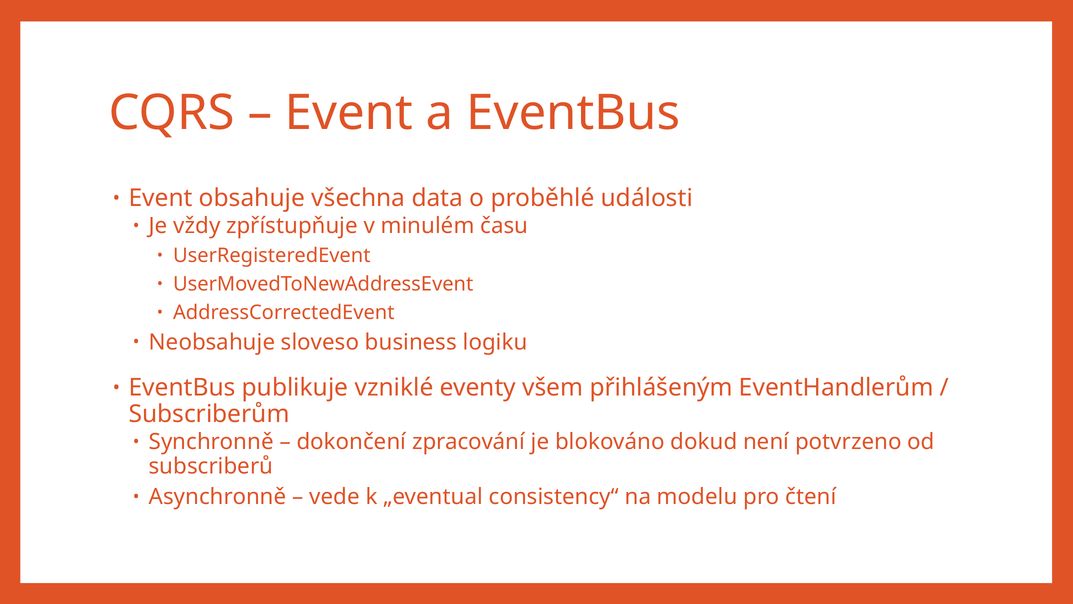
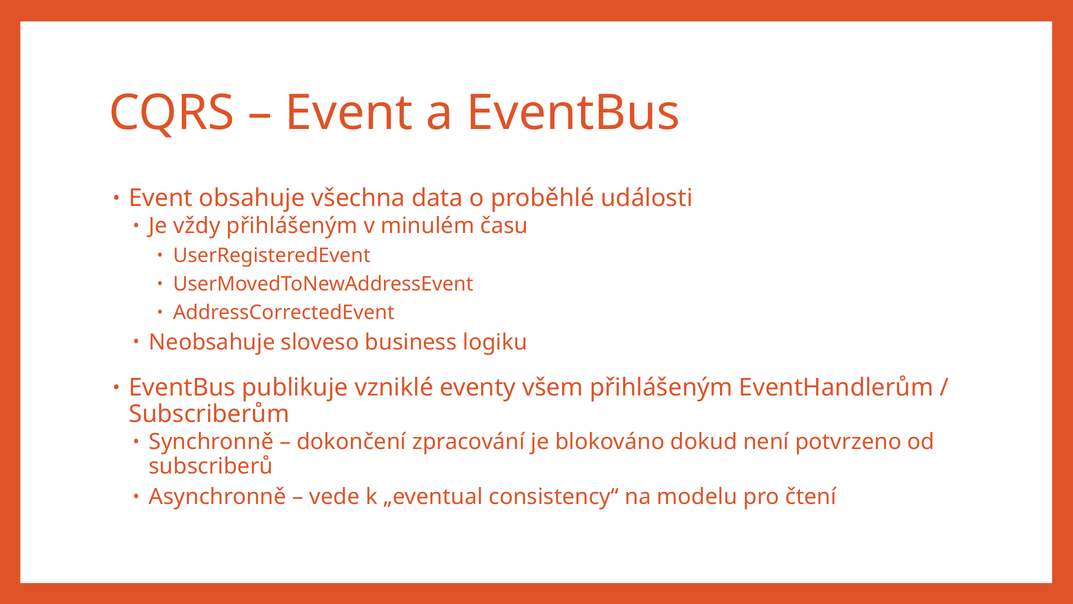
vždy zpřístupňuje: zpřístupňuje -> přihlášeným
